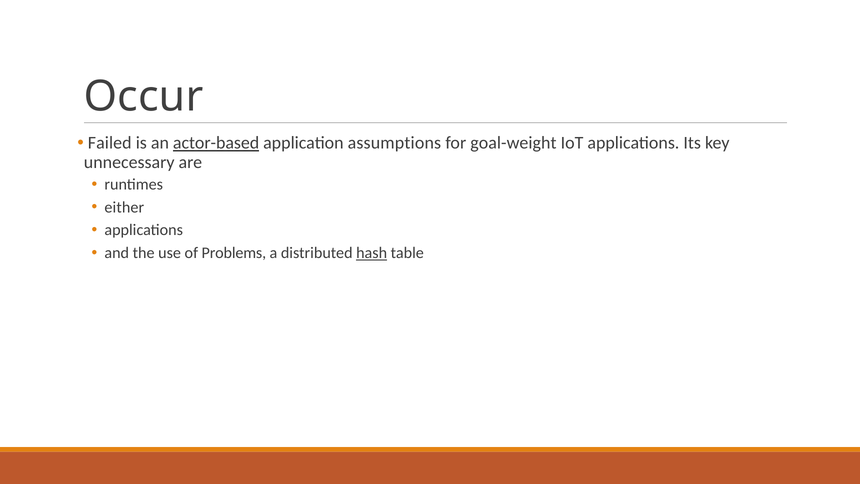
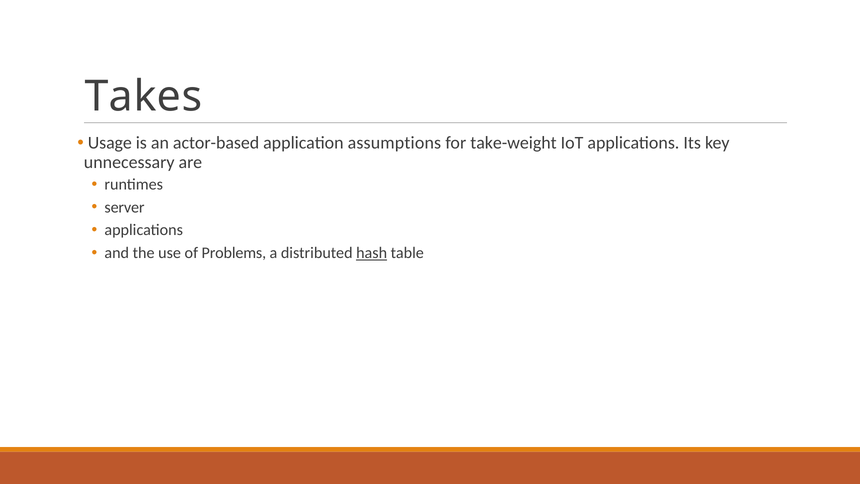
Occur: Occur -> Takes
Failed: Failed -> Usage
actor-based underline: present -> none
goal-weight: goal-weight -> take-weight
either: either -> server
